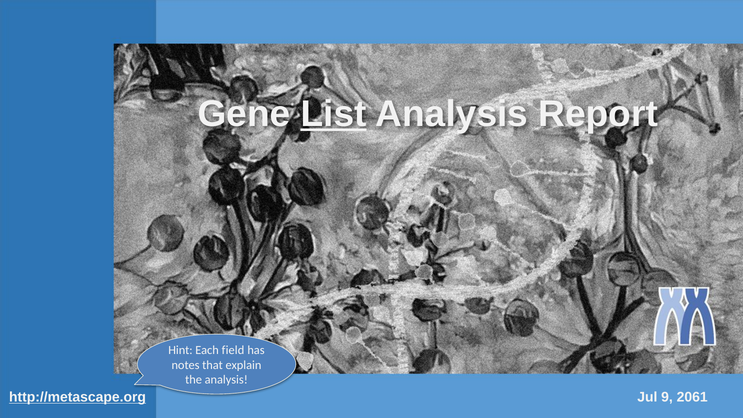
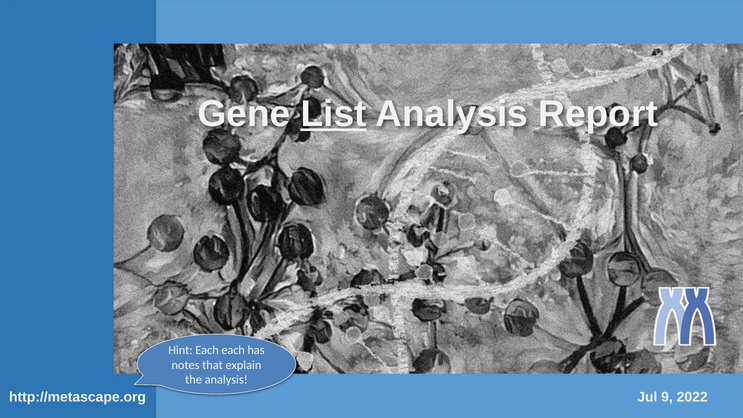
Each field: field -> each
http://metascape.org underline: present -> none
2061: 2061 -> 2022
